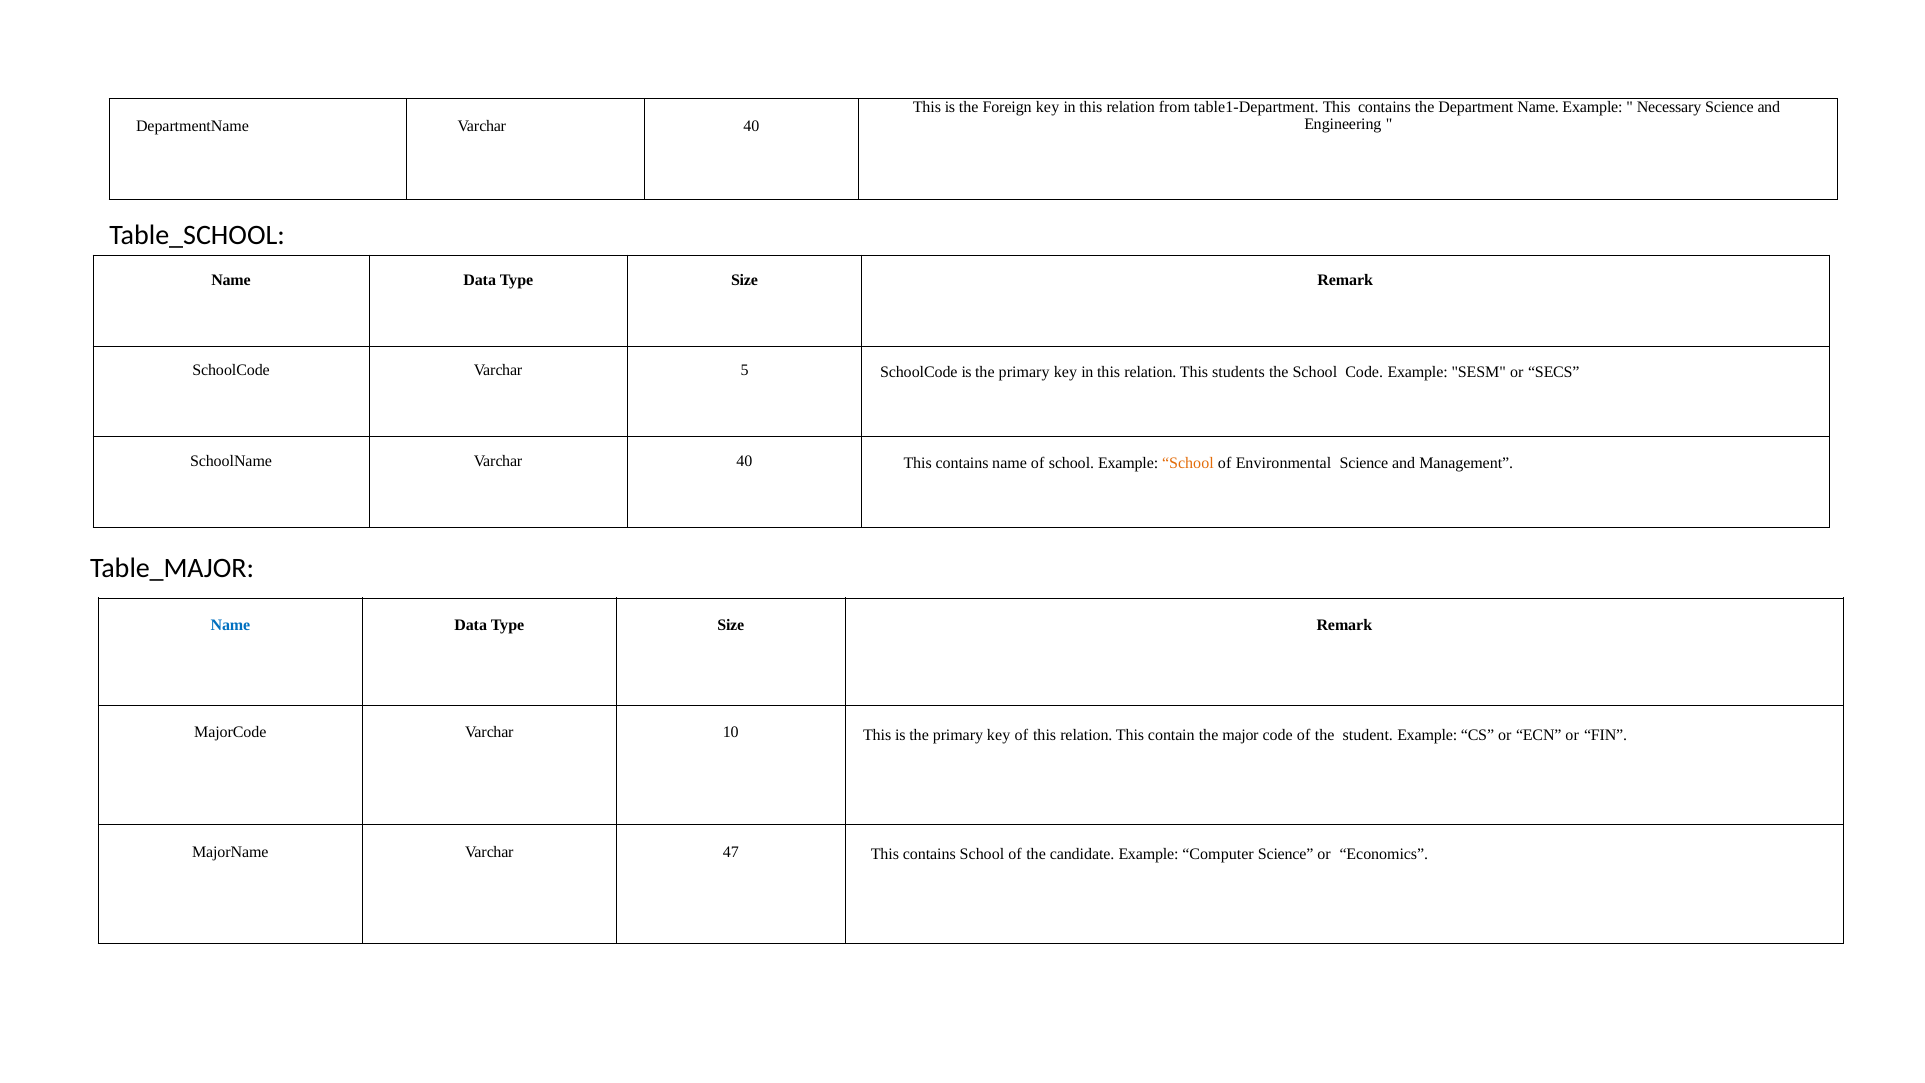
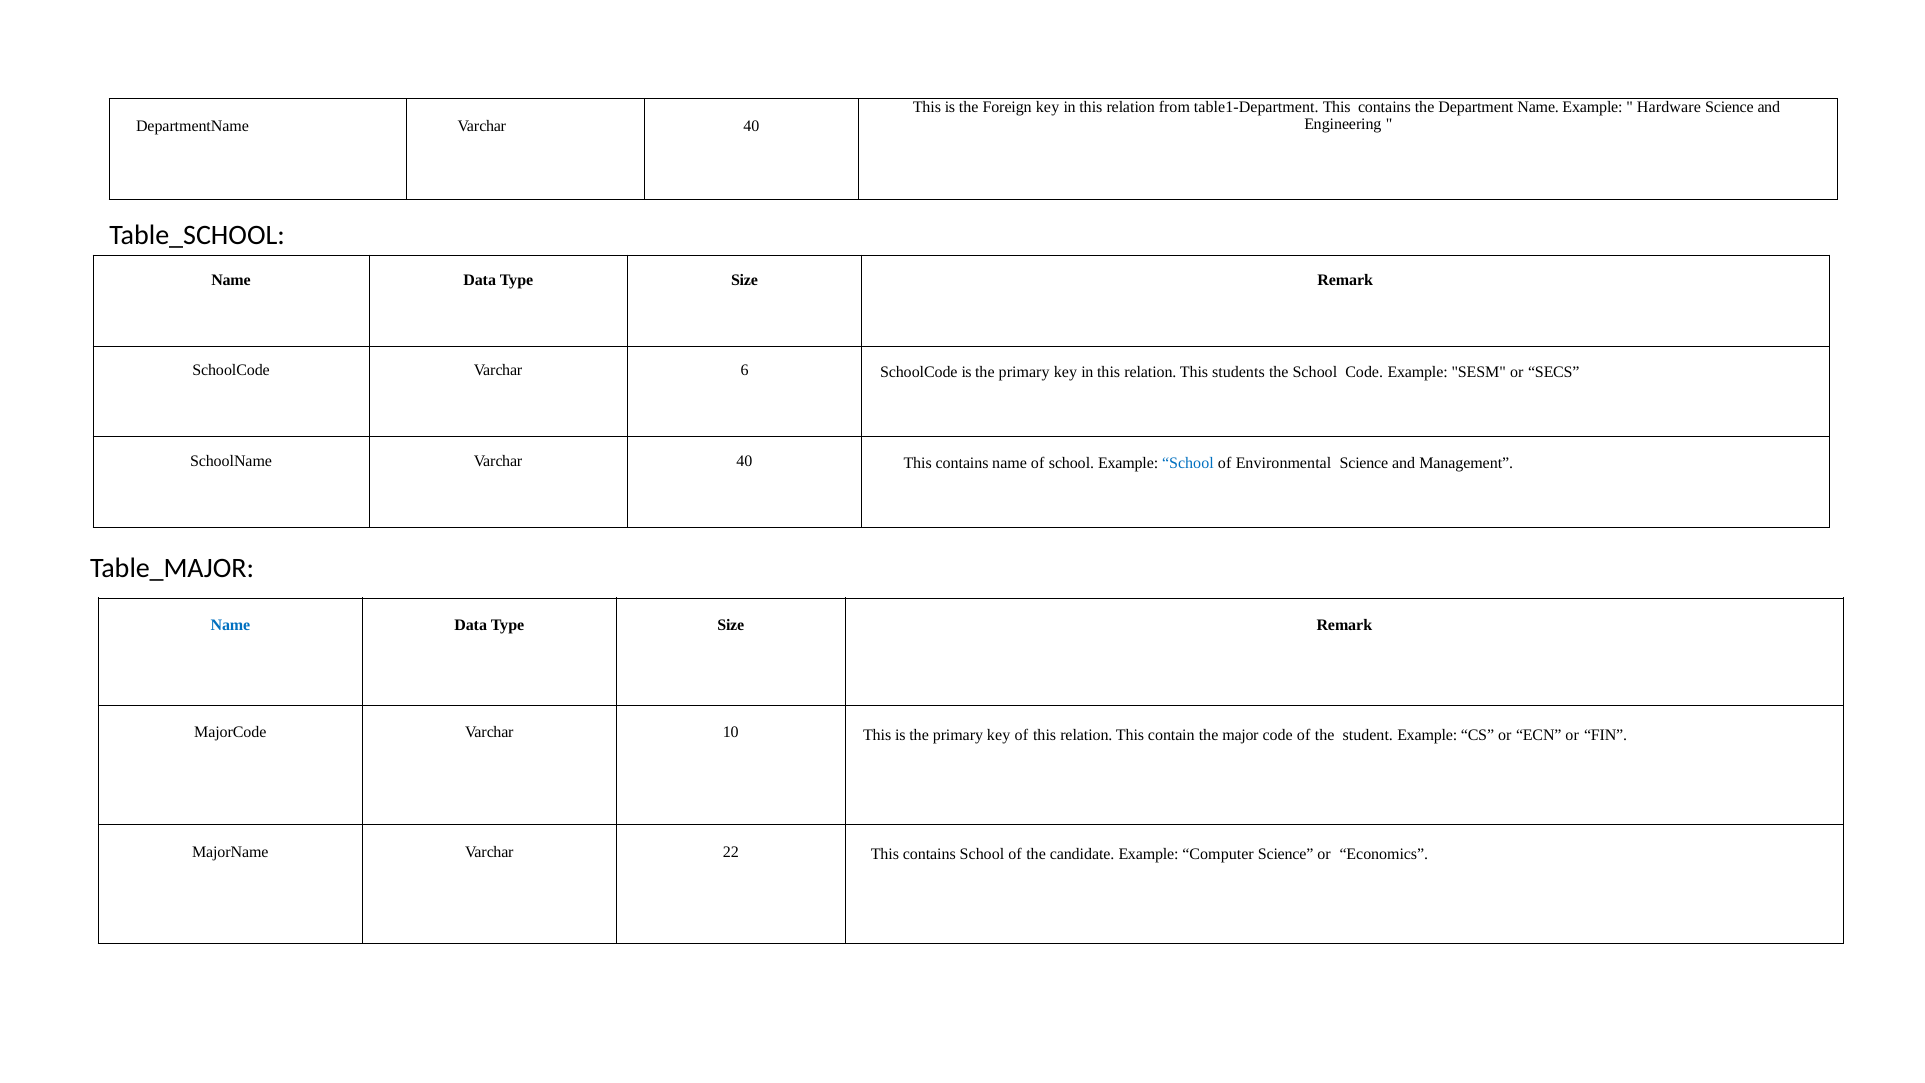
Necessary: Necessary -> Hardware
5: 5 -> 6
School at (1188, 463) colour: orange -> blue
47: 47 -> 22
